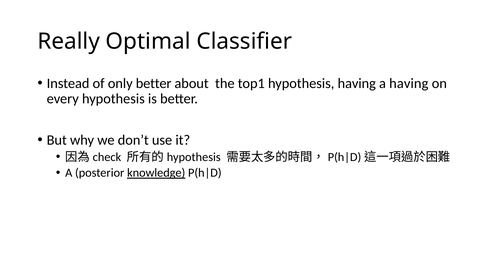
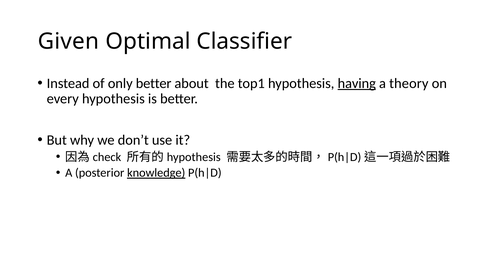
Really: Really -> Given
having at (357, 83) underline: none -> present
a having: having -> theory
